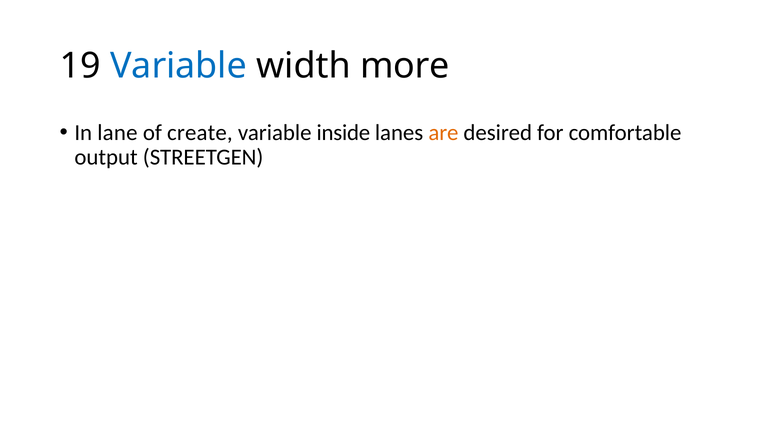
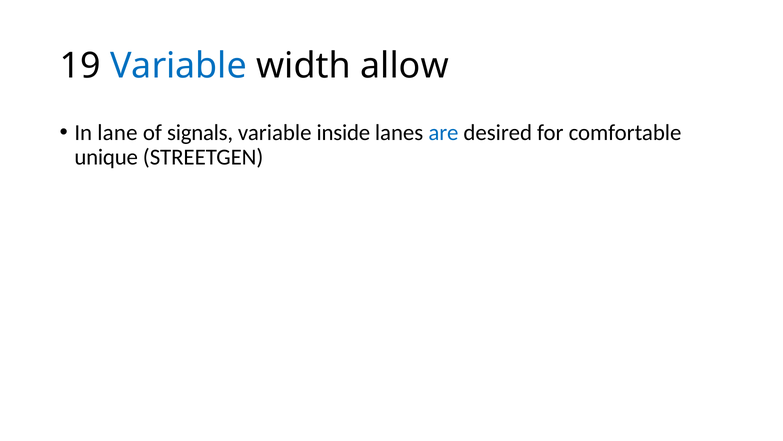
more: more -> allow
create: create -> signals
are colour: orange -> blue
output: output -> unique
